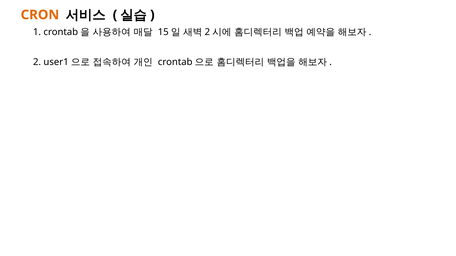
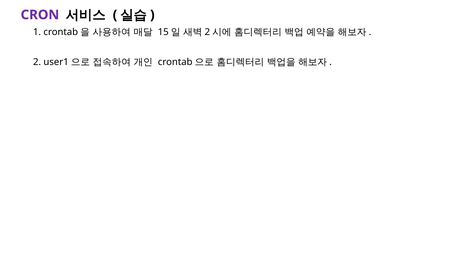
CRON colour: orange -> purple
